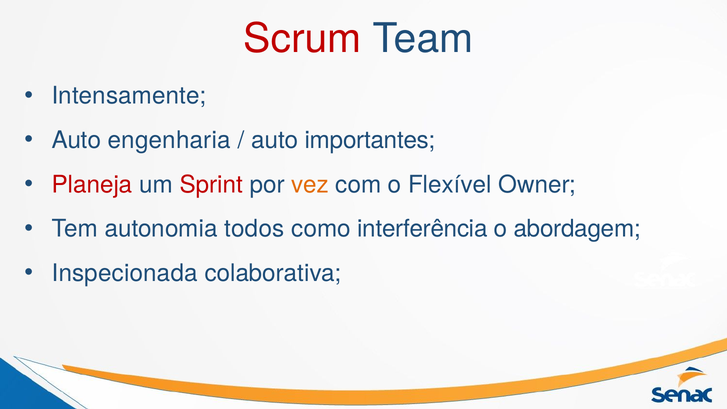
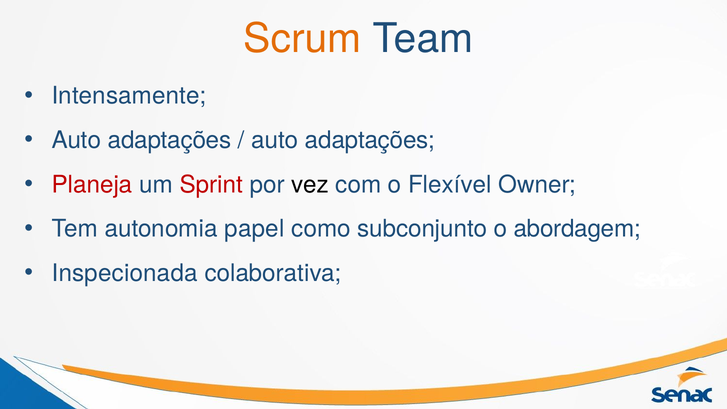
Scrum colour: red -> orange
engenharia at (169, 140): engenharia -> adaptações
importantes at (370, 140): importantes -> adaptações
vez colour: orange -> black
todos: todos -> papel
interferência: interferência -> subconjunto
